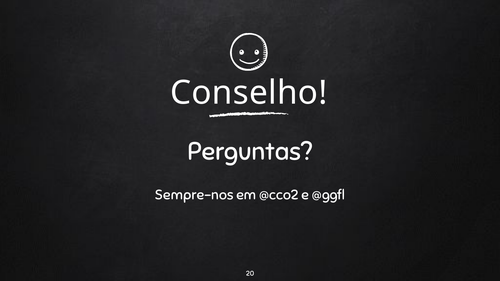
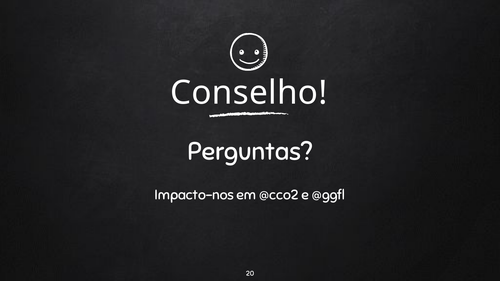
Sempre-nos: Sempre-nos -> Impacto-nos
